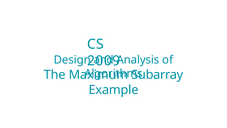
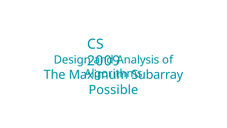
Example: Example -> Possible
